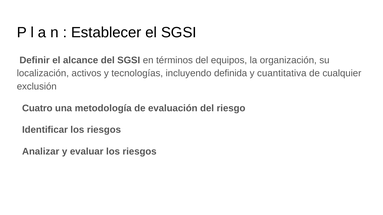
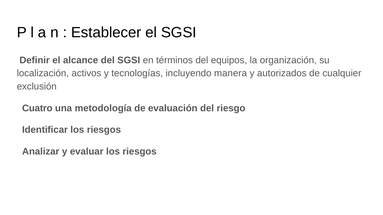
definida: definida -> manera
cuantitativa: cuantitativa -> autorizados
